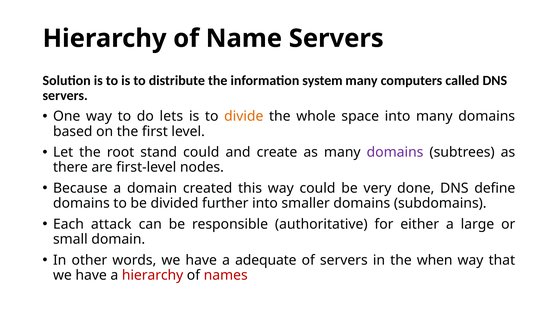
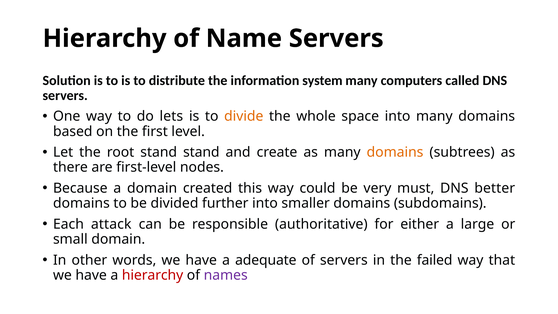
stand could: could -> stand
domains at (395, 152) colour: purple -> orange
done: done -> must
define: define -> better
when: when -> failed
names colour: red -> purple
